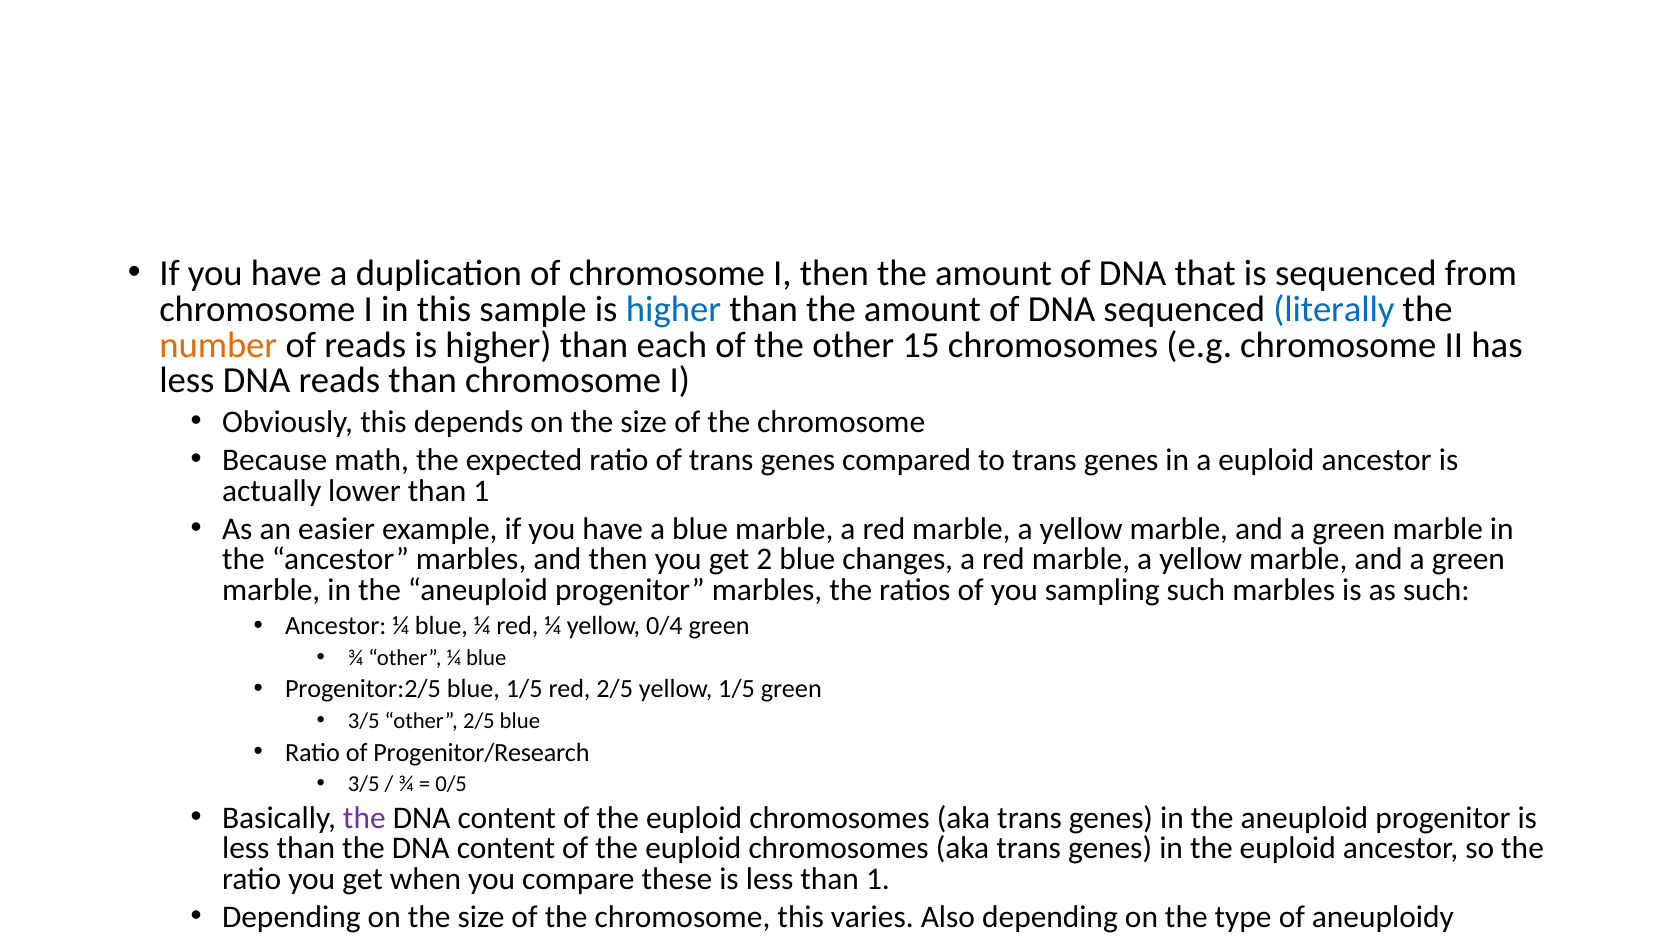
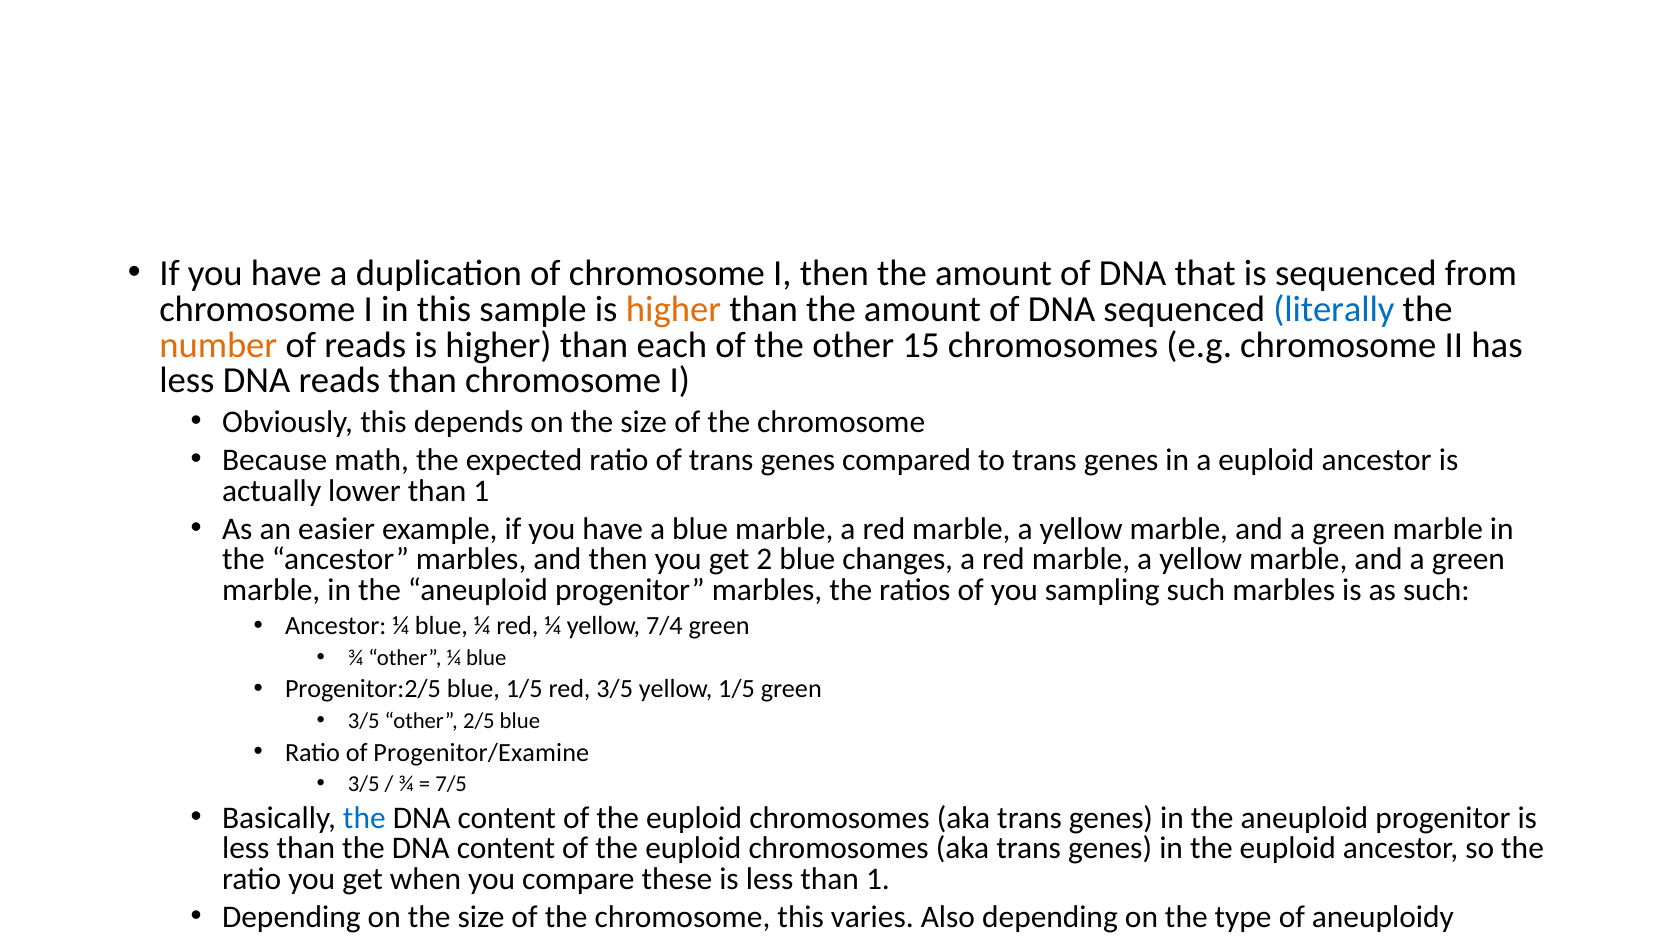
higher at (673, 309) colour: blue -> orange
0/4: 0/4 -> 7/4
red 2/5: 2/5 -> 3/5
Progenitor/Research: Progenitor/Research -> Progenitor/Examine
0/5: 0/5 -> 7/5
the at (364, 818) colour: purple -> blue
